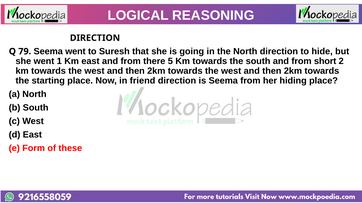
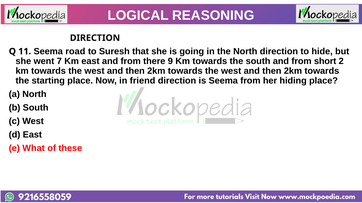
79: 79 -> 11
Seema went: went -> road
1: 1 -> 7
5: 5 -> 9
Form: Form -> What
